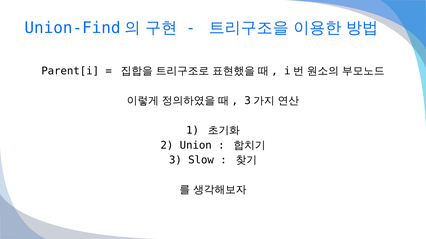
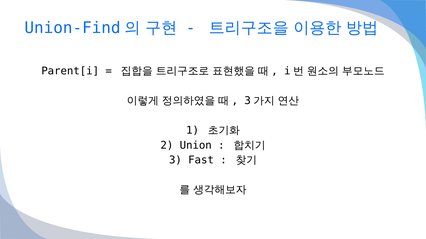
Slow: Slow -> Fast
